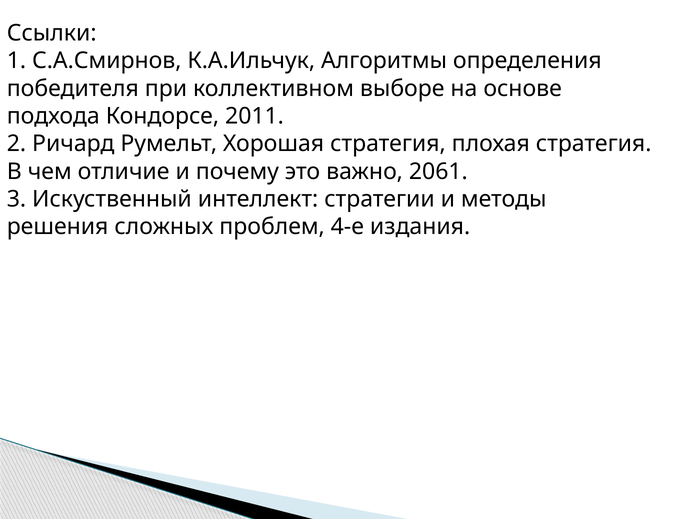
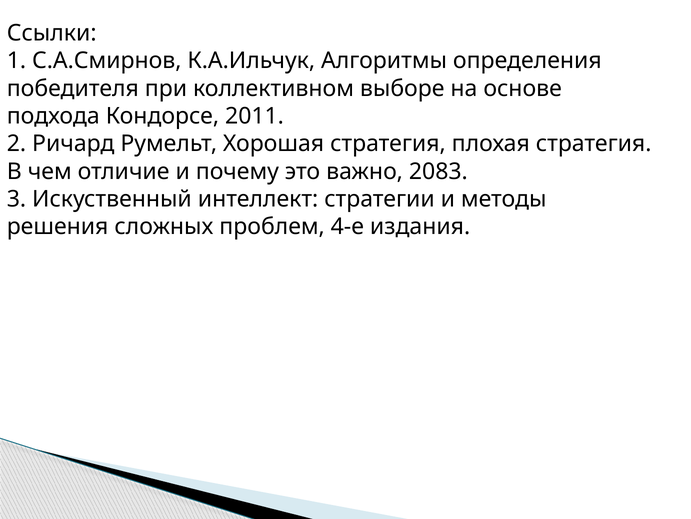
2061: 2061 -> 2083
